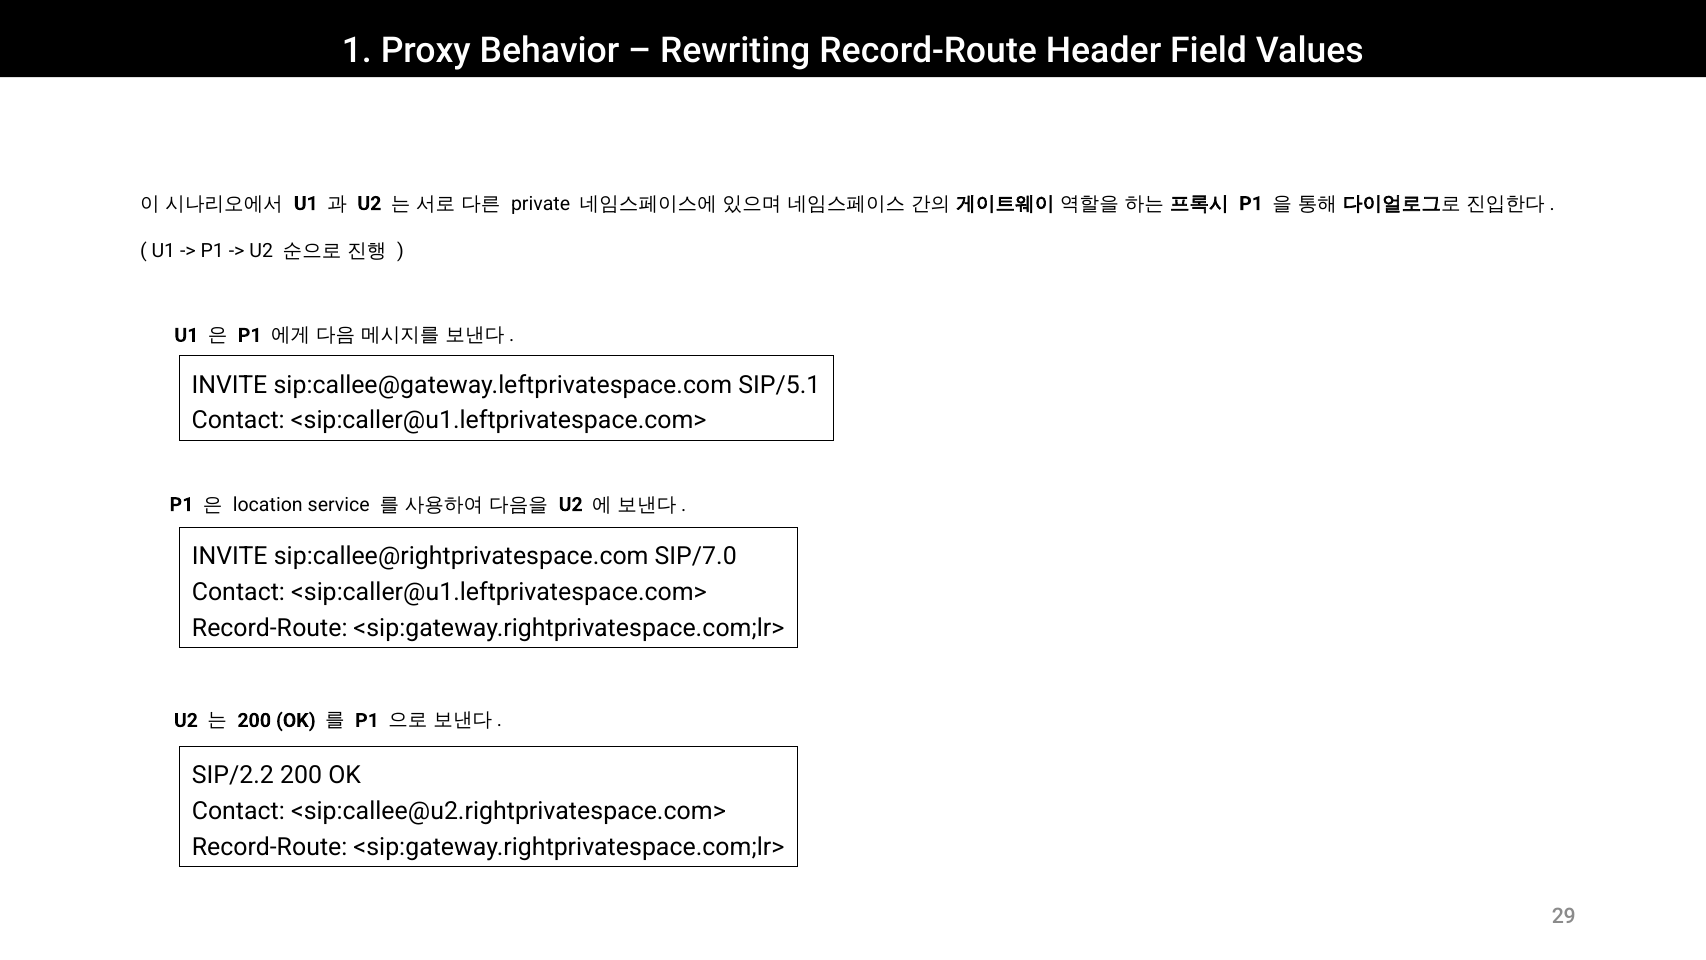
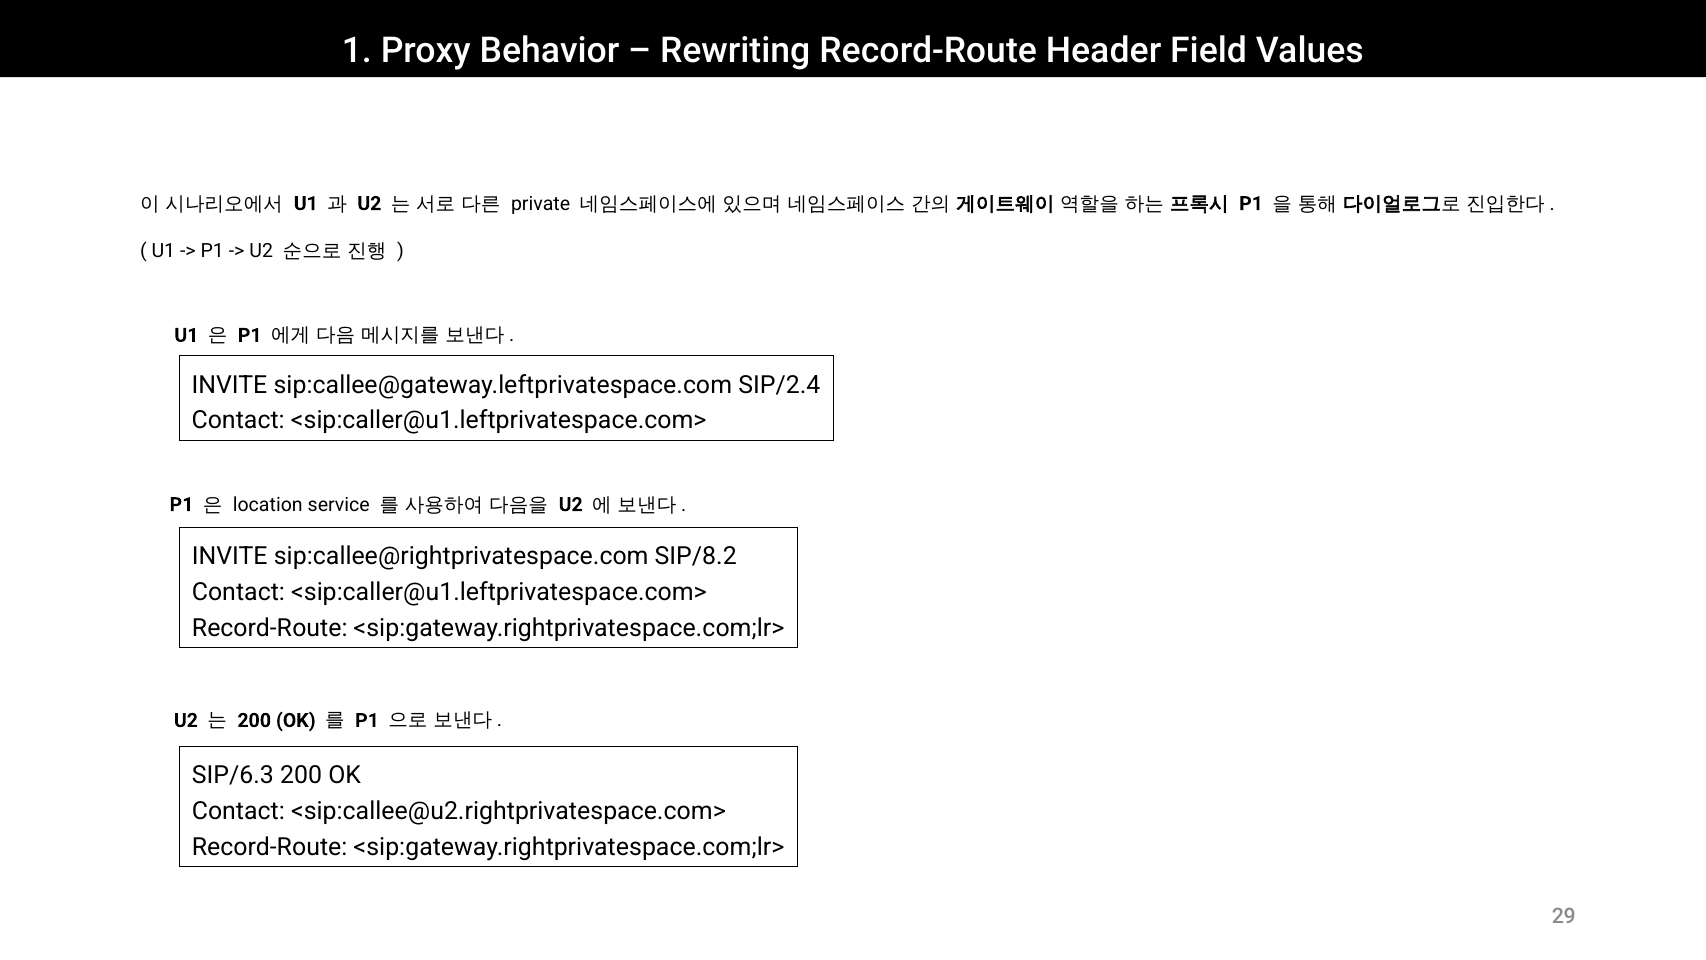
SIP/5.1: SIP/5.1 -> SIP/2.4
SIP/7.0: SIP/7.0 -> SIP/8.2
SIP/2.2: SIP/2.2 -> SIP/6.3
